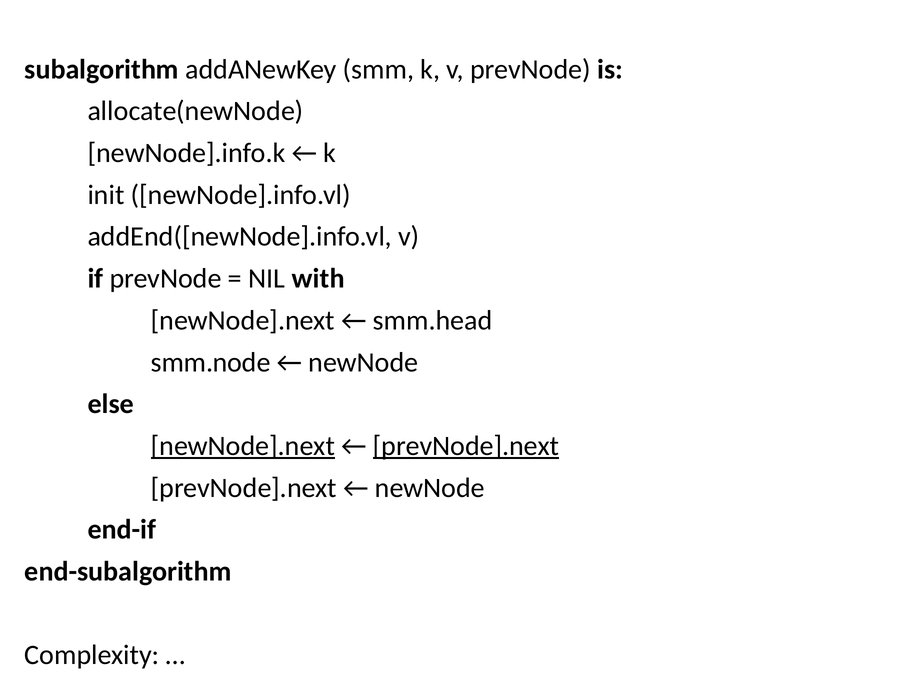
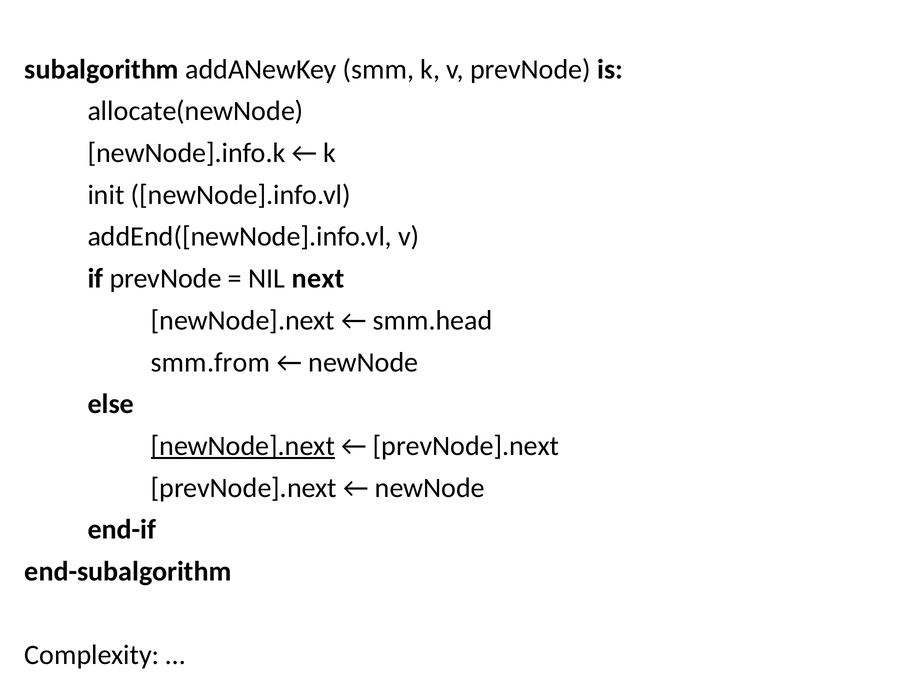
with: with -> next
smm.node: smm.node -> smm.from
prevNode].next at (466, 446) underline: present -> none
